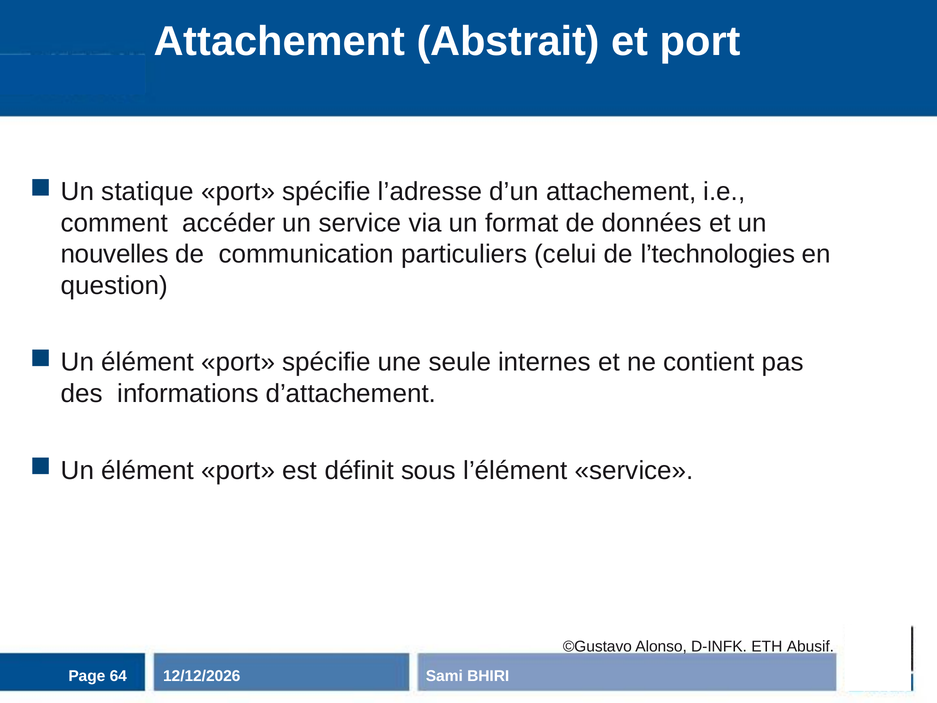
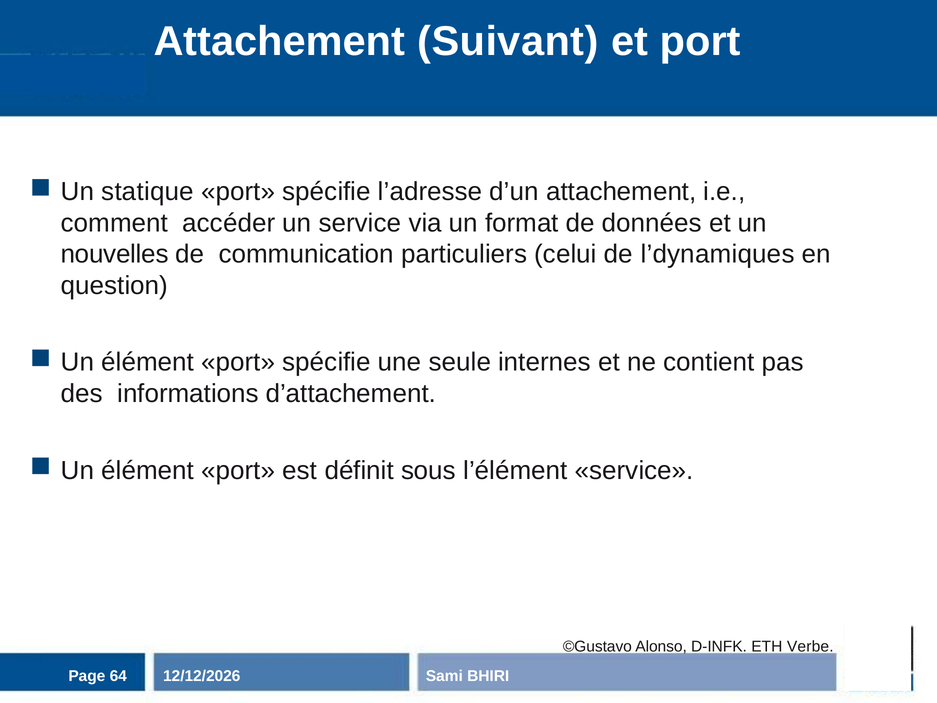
Abstrait: Abstrait -> Suivant
l’technologies: l’technologies -> l’dynamiques
Abusif: Abusif -> Verbe
